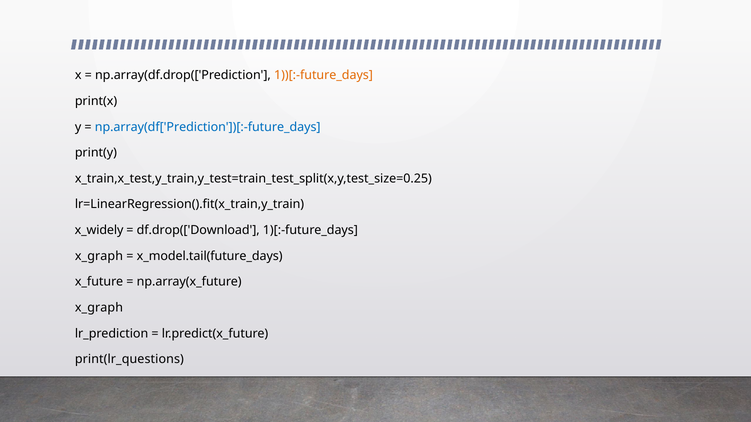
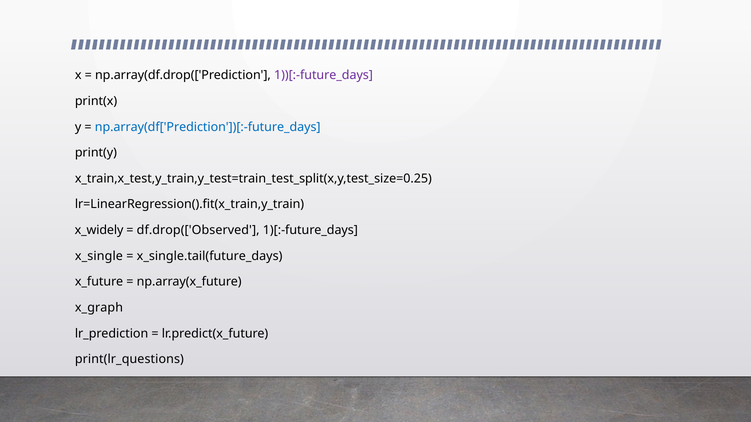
1))[:-future_days colour: orange -> purple
df.drop(['Download: df.drop(['Download -> df.drop(['Observed
x_graph at (99, 256): x_graph -> x_single
x_model.tail(future_days: x_model.tail(future_days -> x_single.tail(future_days
